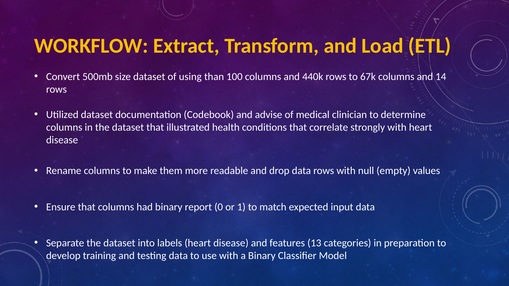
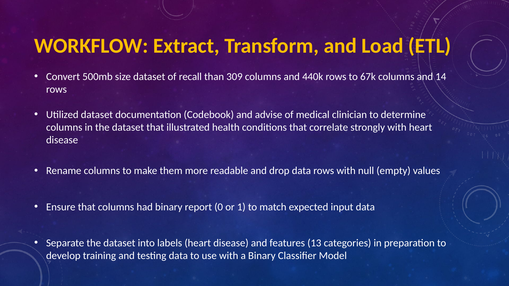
using: using -> recall
100: 100 -> 309
